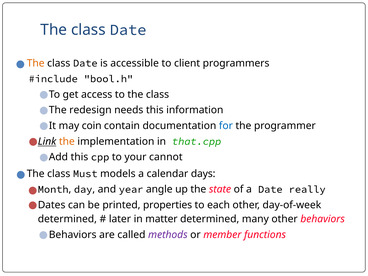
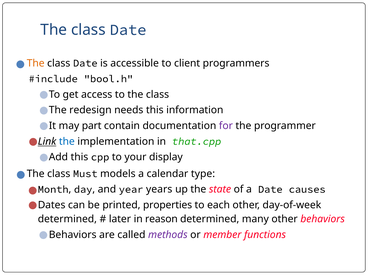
coin: coin -> part
for colour: blue -> purple
the at (67, 141) colour: orange -> blue
cannot: cannot -> display
days: days -> type
angle: angle -> years
really: really -> causes
matter: matter -> reason
